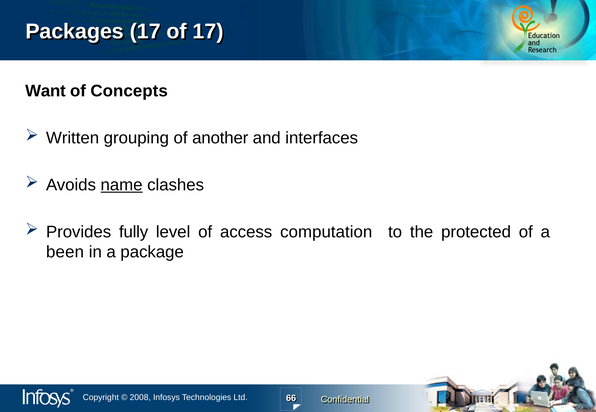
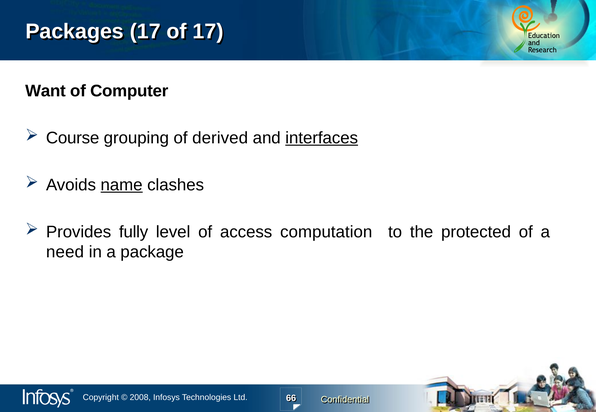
Concepts: Concepts -> Computer
Written: Written -> Course
another: another -> derived
interfaces underline: none -> present
been: been -> need
